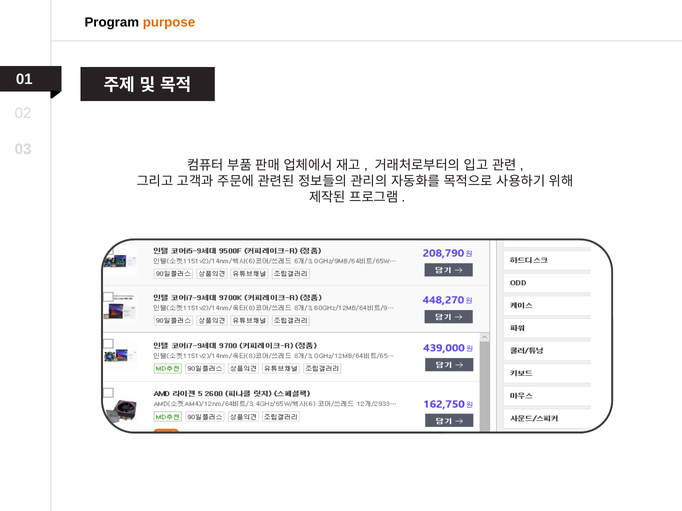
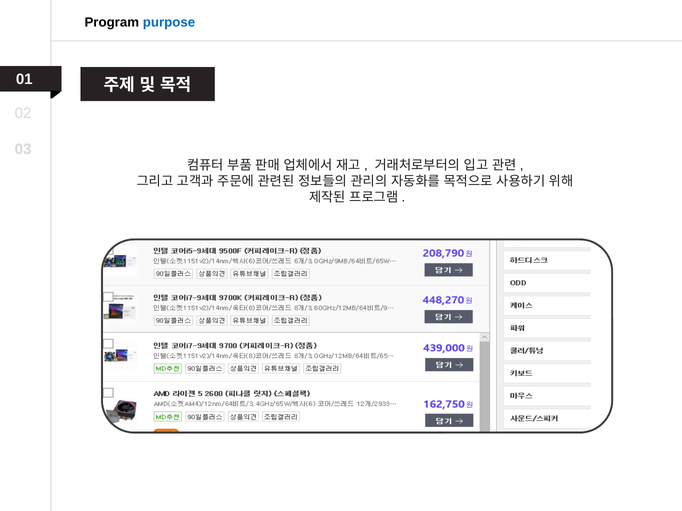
purpose colour: orange -> blue
